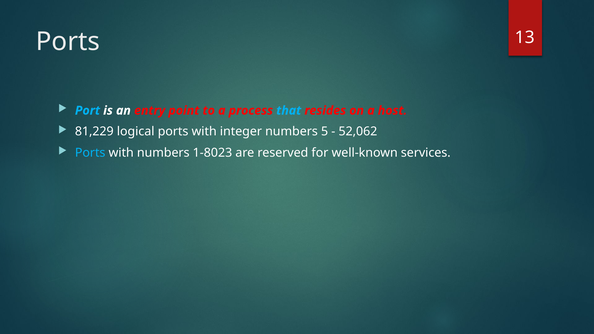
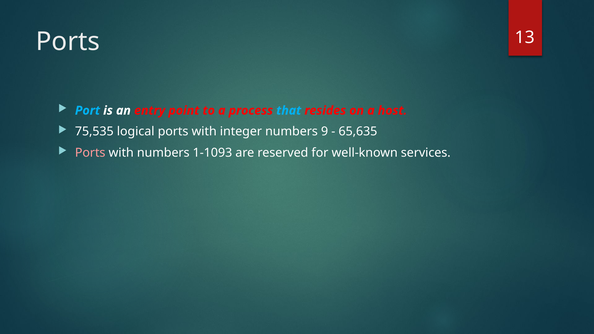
81,229: 81,229 -> 75,535
5: 5 -> 9
52,062: 52,062 -> 65,635
Ports at (90, 153) colour: light blue -> pink
1-8023: 1-8023 -> 1-1093
